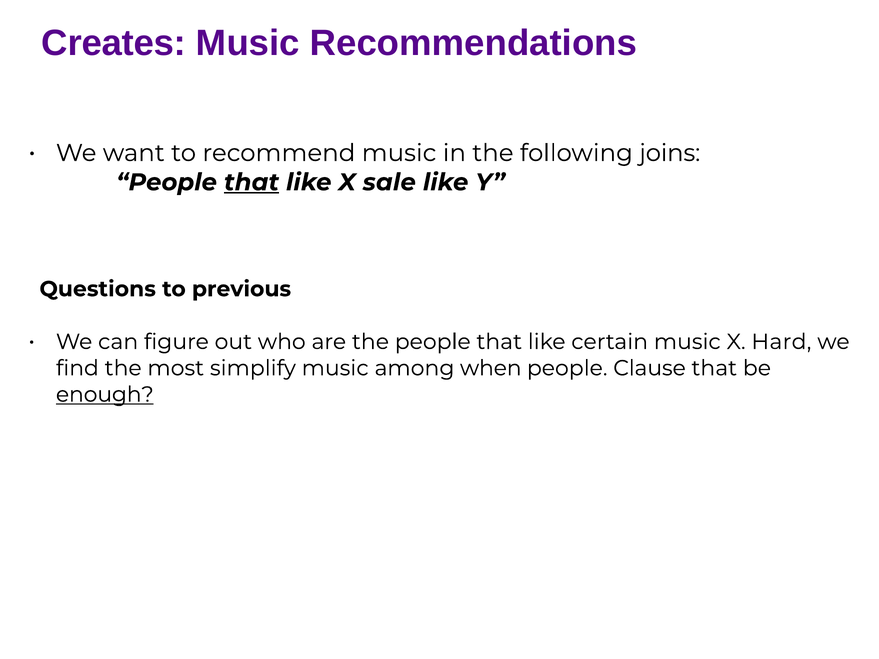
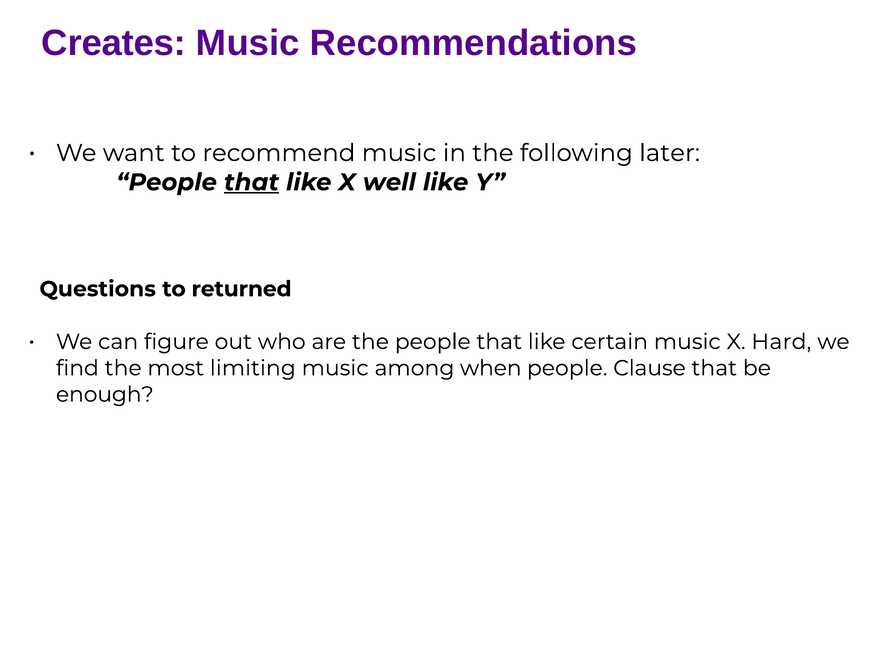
joins: joins -> later
sale: sale -> well
previous: previous -> returned
simplify: simplify -> limiting
enough underline: present -> none
